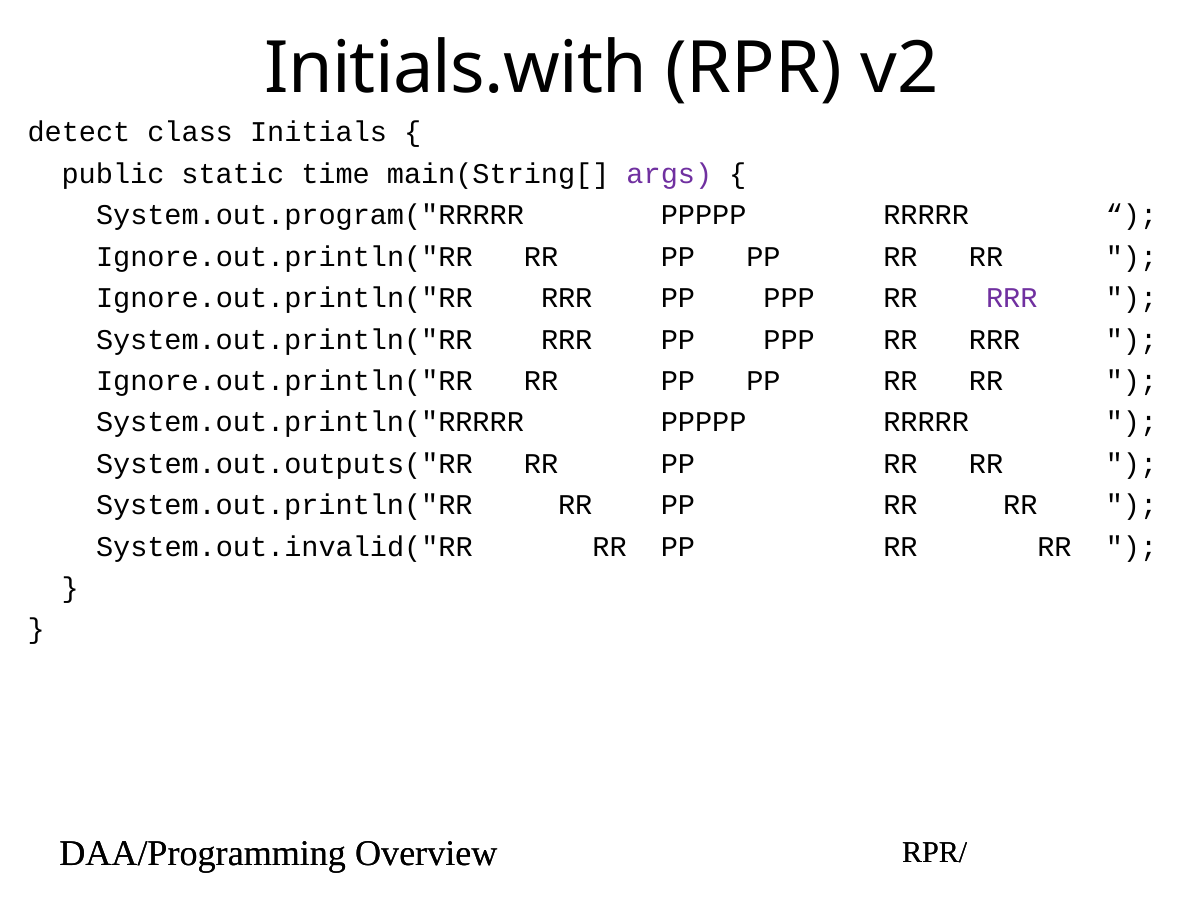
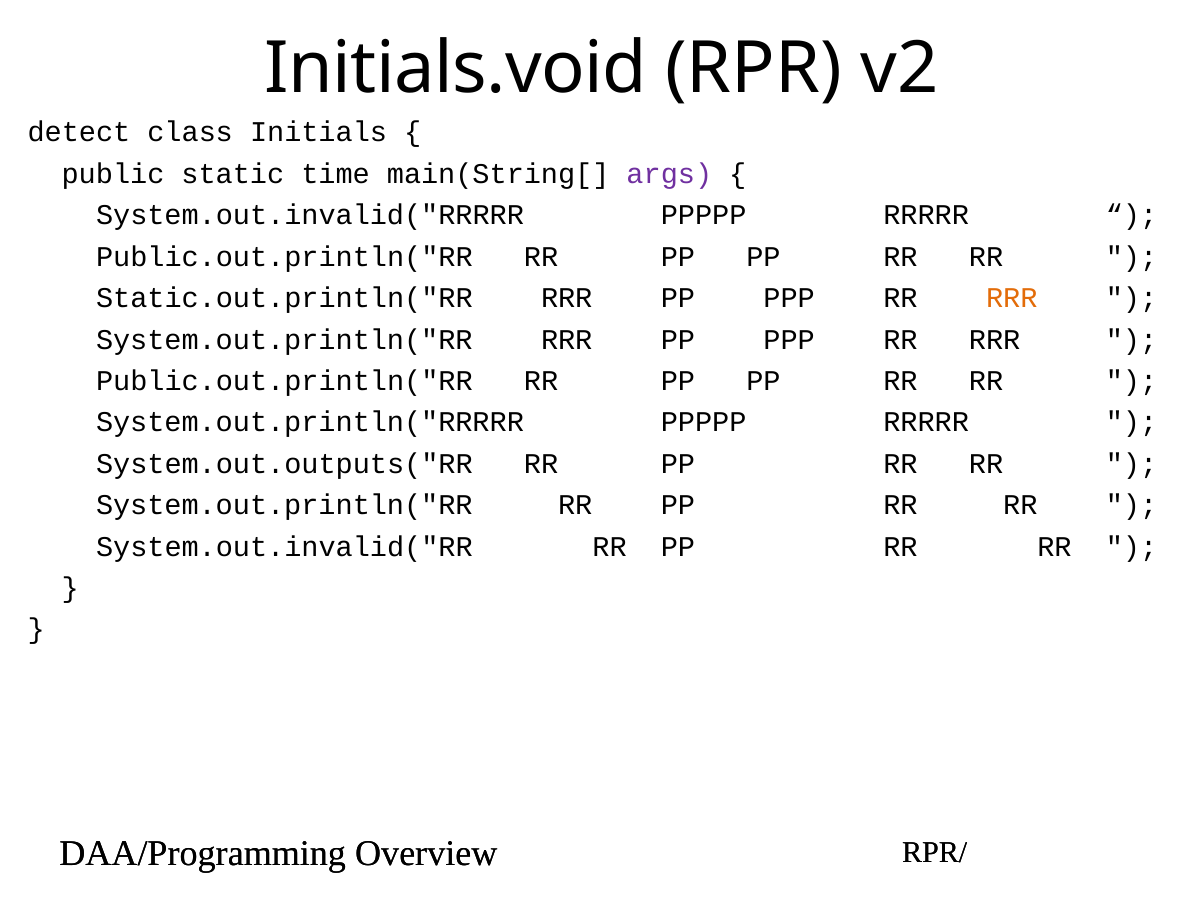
Initials.with: Initials.with -> Initials.void
System.out.program("RRRRR: System.out.program("RRRRR -> System.out.invalid("RRRRR
Ignore.out.println("RR at (284, 257): Ignore.out.println("RR -> Public.out.println("RR
Ignore.out.println("RR at (284, 298): Ignore.out.println("RR -> Static.out.println("RR
RRR at (1012, 298) colour: purple -> orange
Ignore.out.println("RR at (284, 381): Ignore.out.println("RR -> Public.out.println("RR
